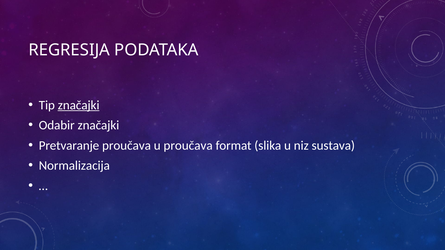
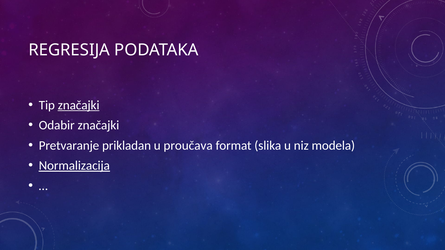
Pretvaranje proučava: proučava -> prikladan
sustava: sustava -> modela
Normalizacija underline: none -> present
